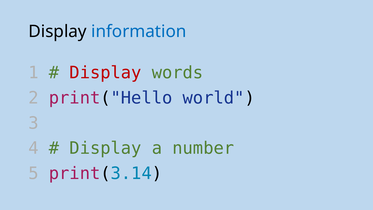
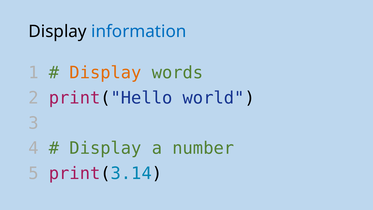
Display at (106, 73) colour: red -> orange
